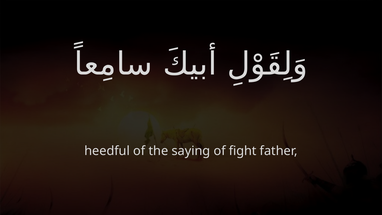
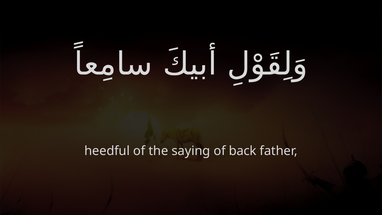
fight: fight -> back
